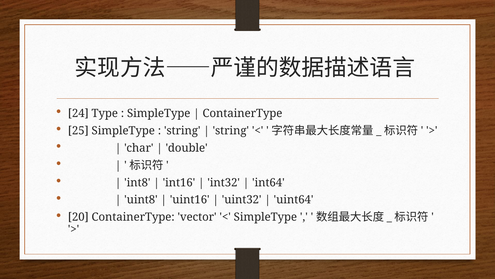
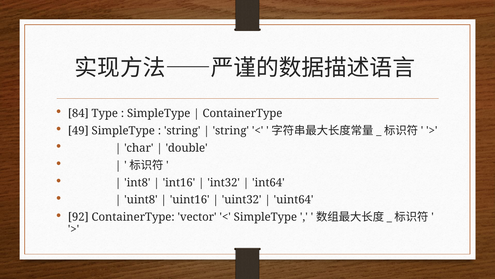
24: 24 -> 84
25: 25 -> 49
20: 20 -> 92
